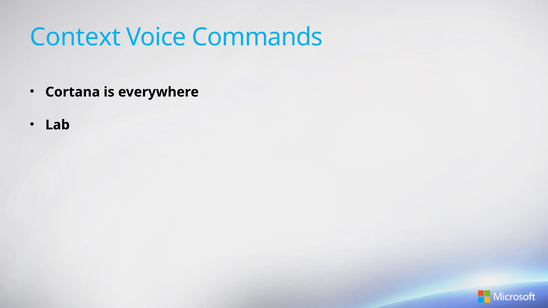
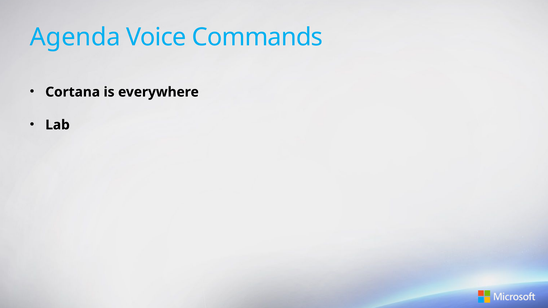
Context: Context -> Agenda
